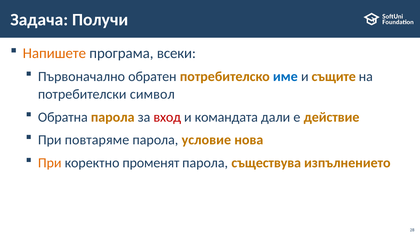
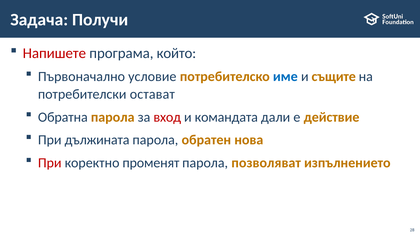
Напишете colour: orange -> red
всеки: всеки -> който
обратен: обратен -> условие
символ: символ -> остават
повтаряме: повтаряме -> дължината
условие: условие -> обратен
При at (50, 163) colour: orange -> red
съществува: съществува -> позволяват
